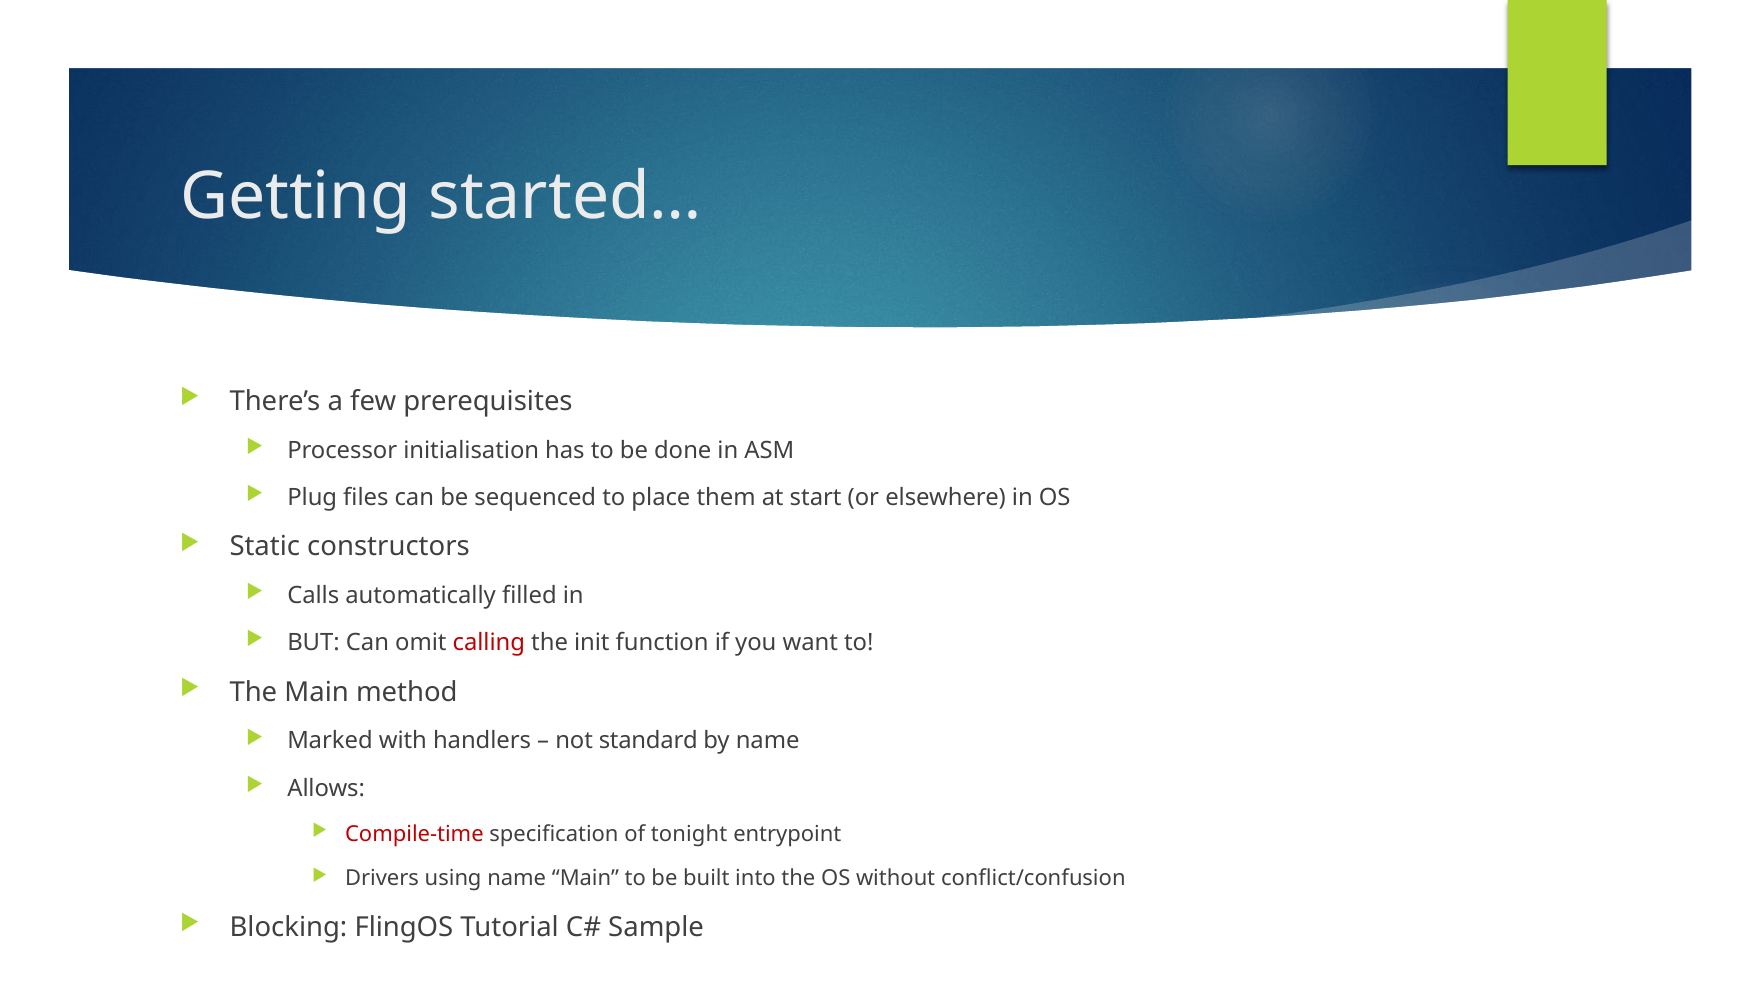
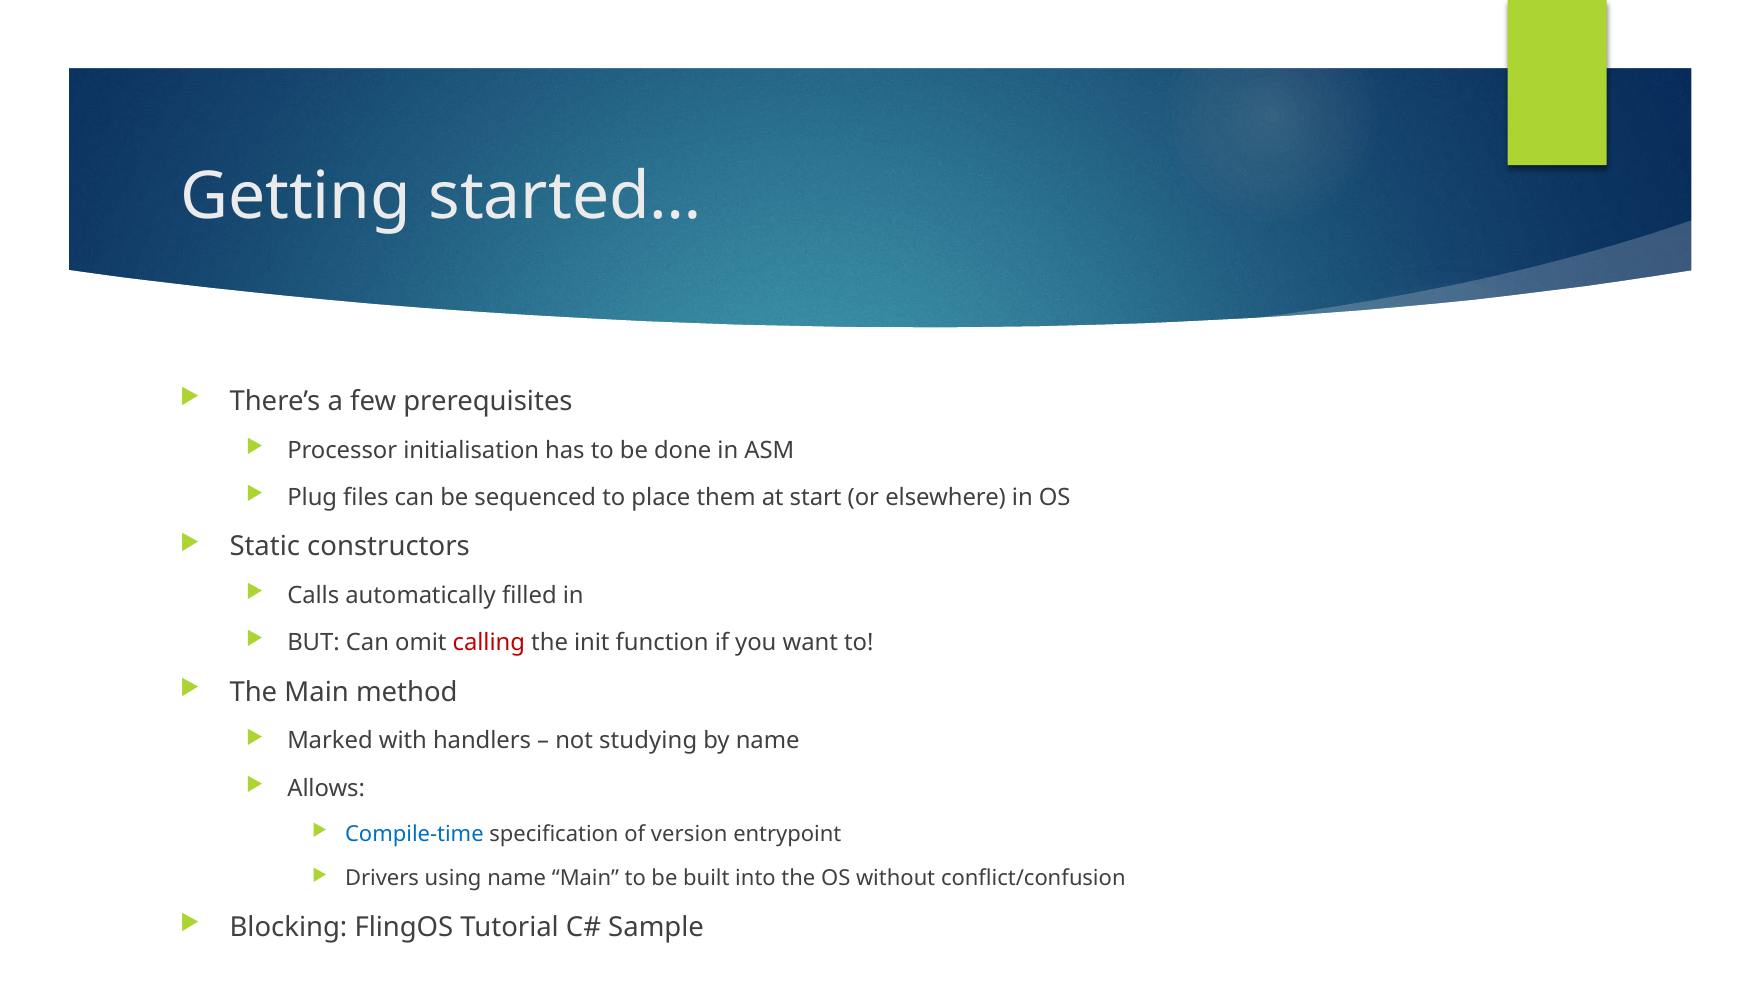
standard: standard -> studying
Compile-time colour: red -> blue
tonight: tonight -> version
